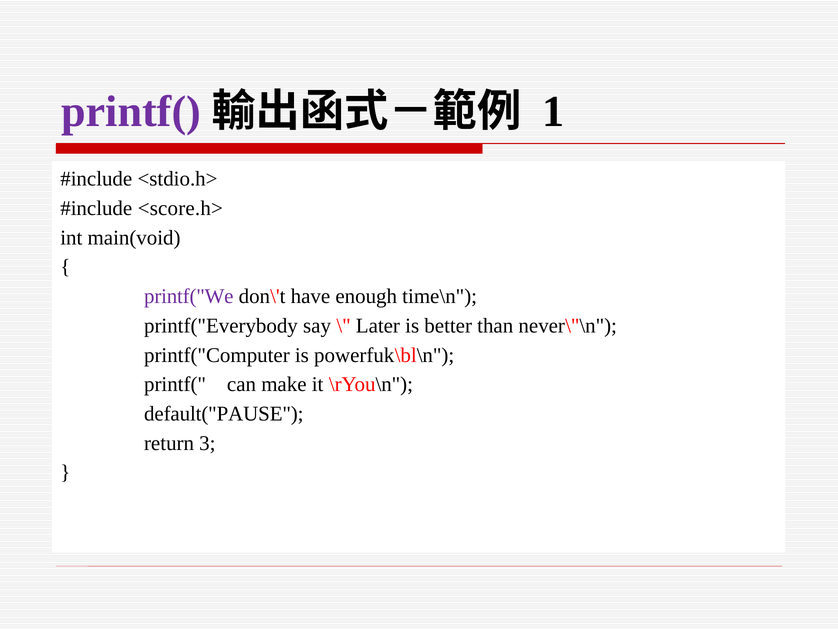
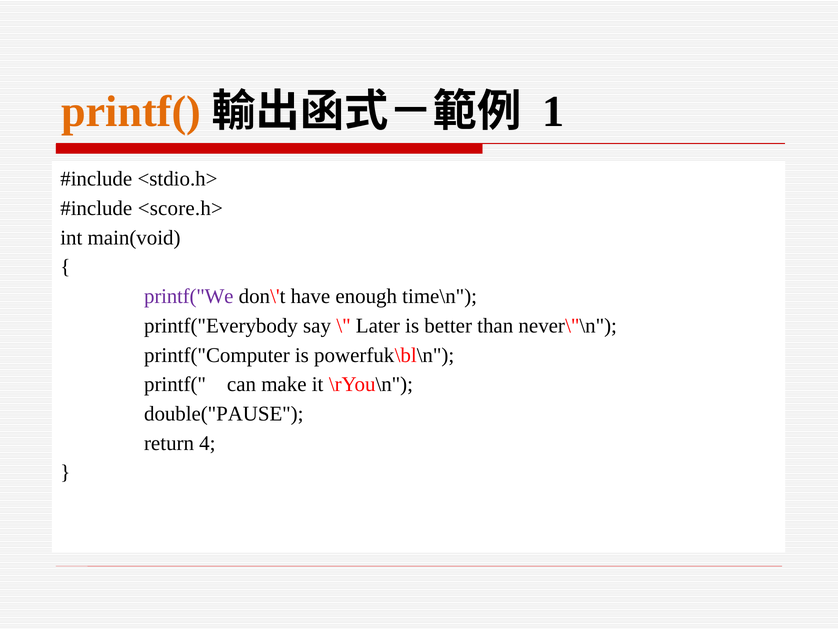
printf( at (131, 112) colour: purple -> orange
default("PAUSE: default("PAUSE -> double("PAUSE
3: 3 -> 4
